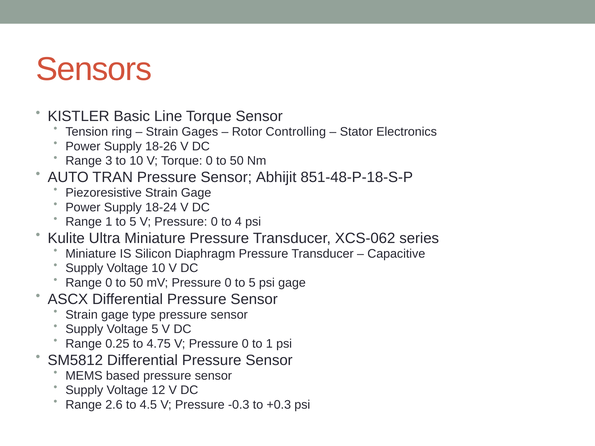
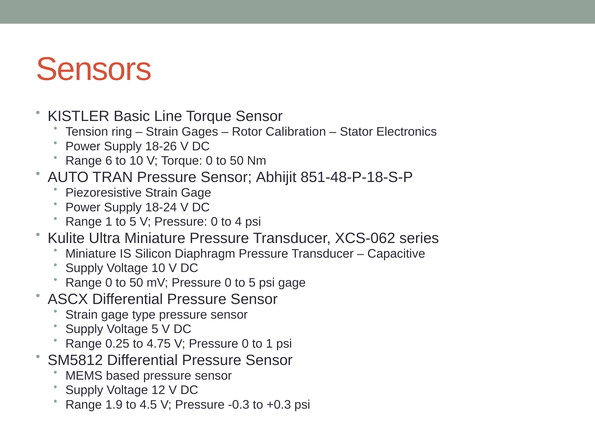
Controlling: Controlling -> Calibration
3: 3 -> 6
2.6: 2.6 -> 1.9
